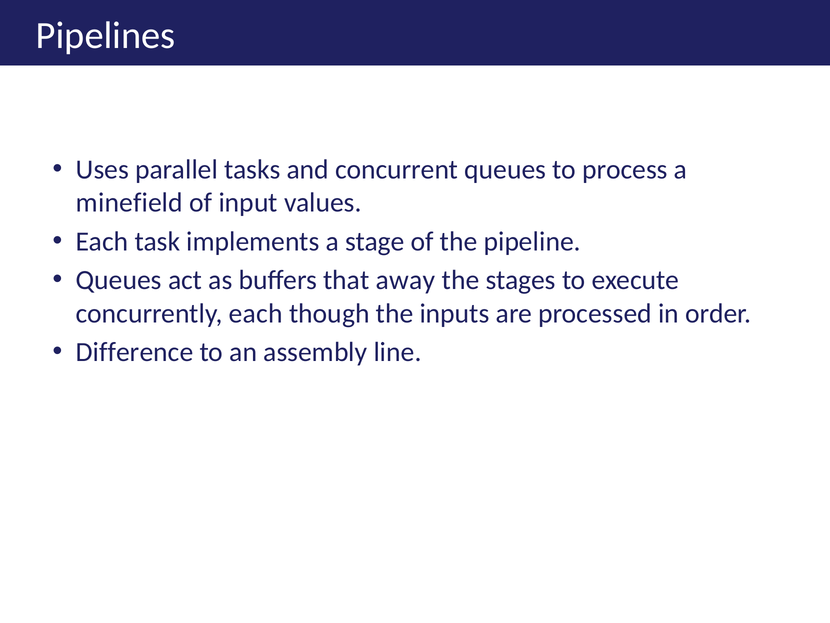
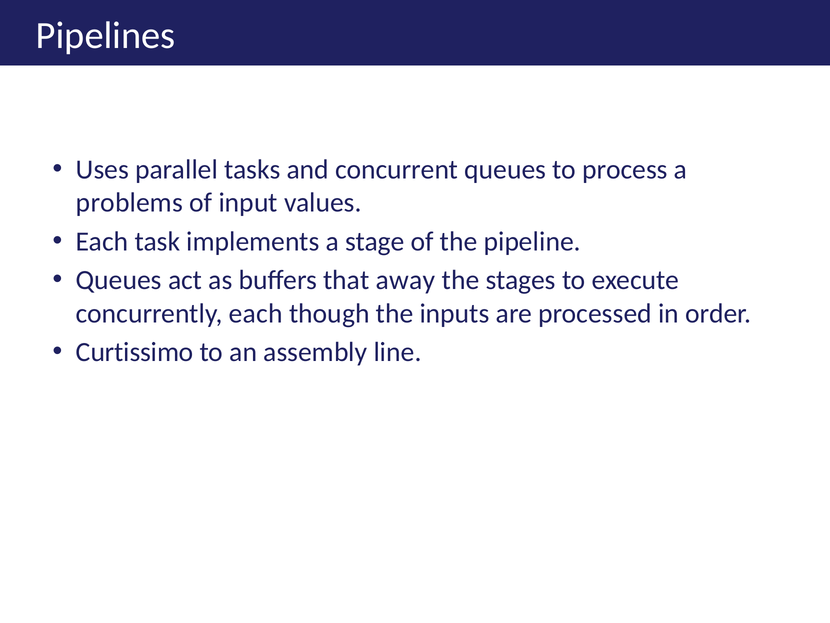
minefield: minefield -> problems
Difference: Difference -> Curtissimo
